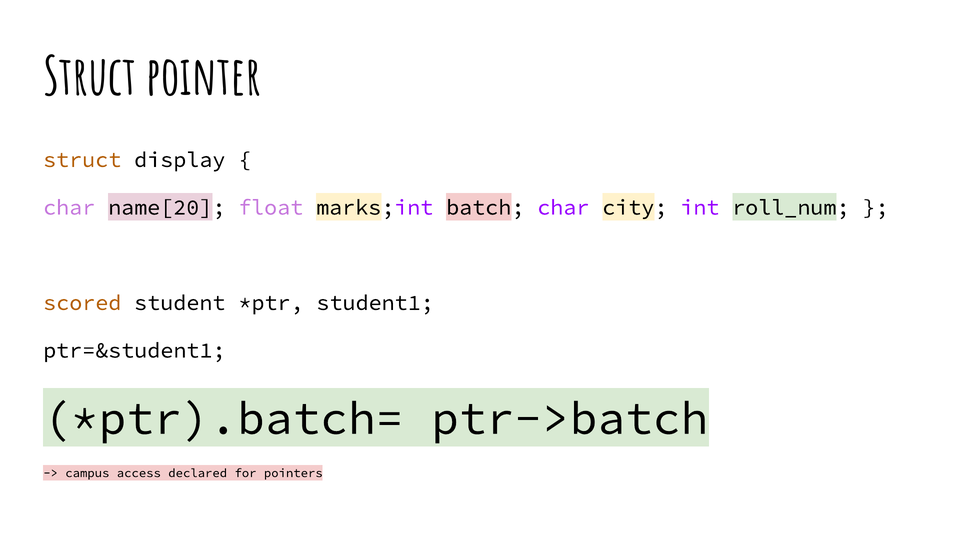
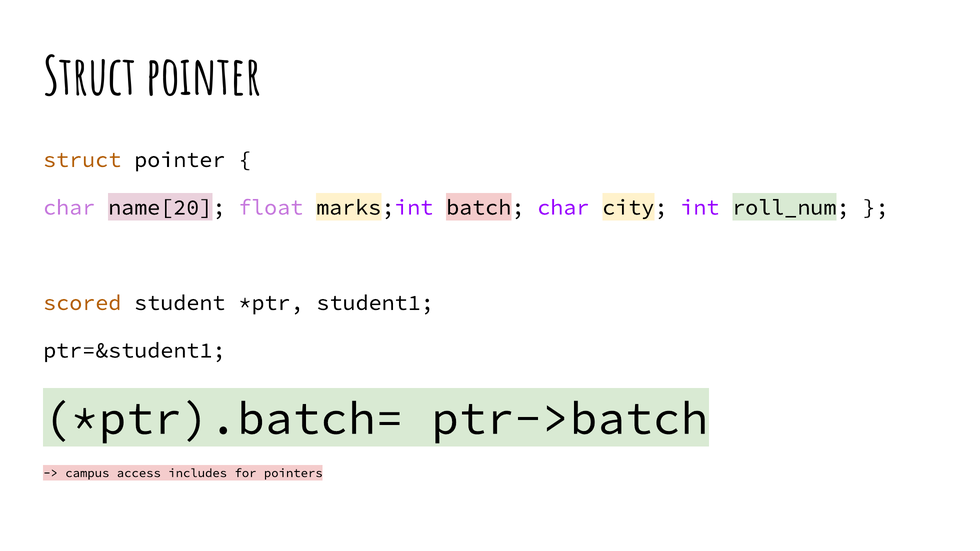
display at (180, 160): display -> pointer
declared: declared -> includes
